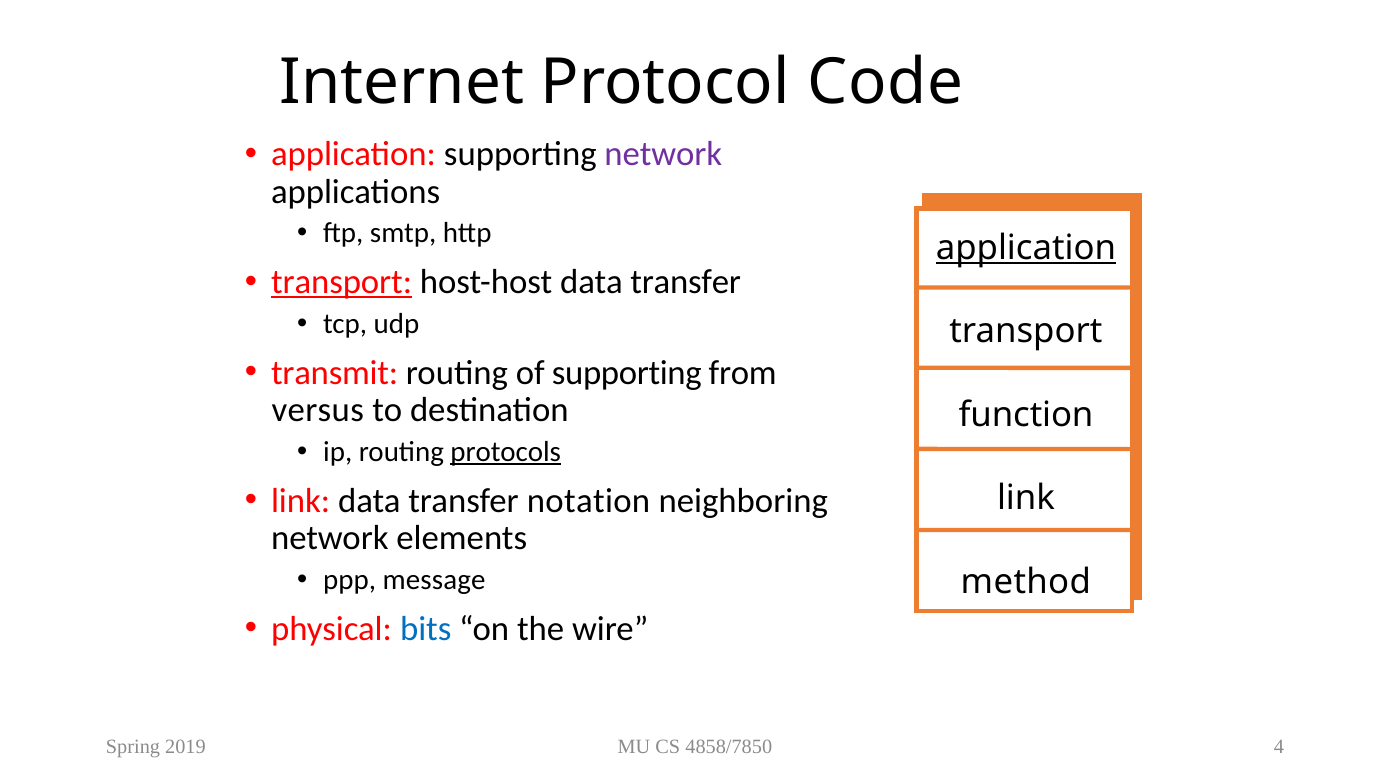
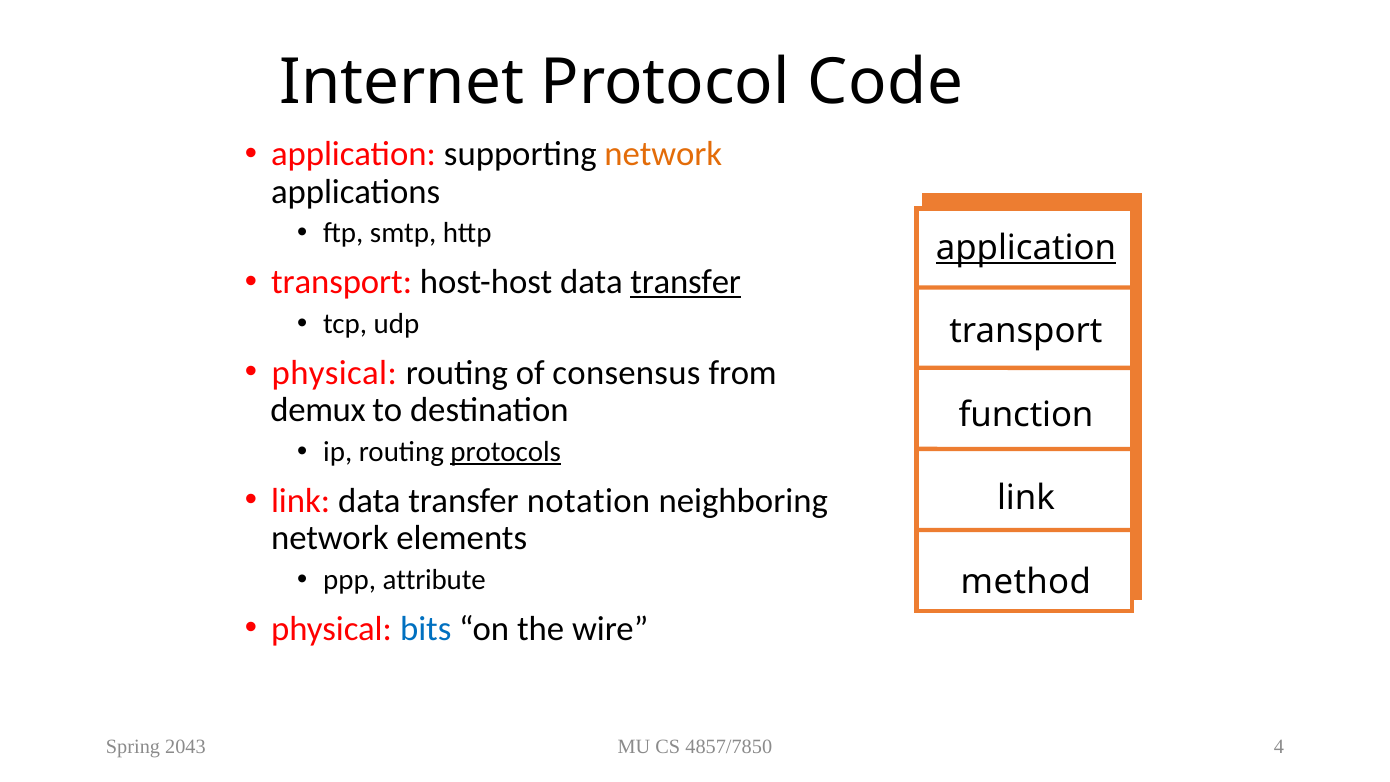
network at (663, 154) colour: purple -> orange
transport at (342, 282) underline: present -> none
transfer at (686, 282) underline: none -> present
transmit at (335, 373): transmit -> physical
of supporting: supporting -> consensus
versus: versus -> demux
message: message -> attribute
2019: 2019 -> 2043
4858/7850: 4858/7850 -> 4857/7850
